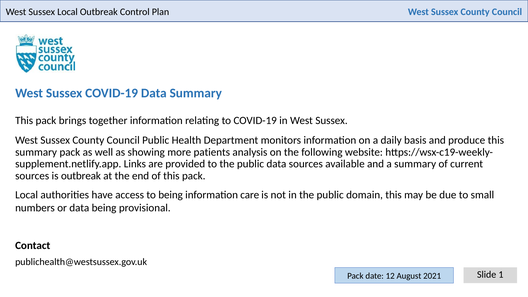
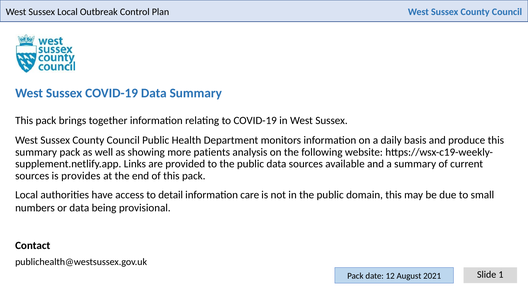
is outbreak: outbreak -> provides
to being: being -> detail
